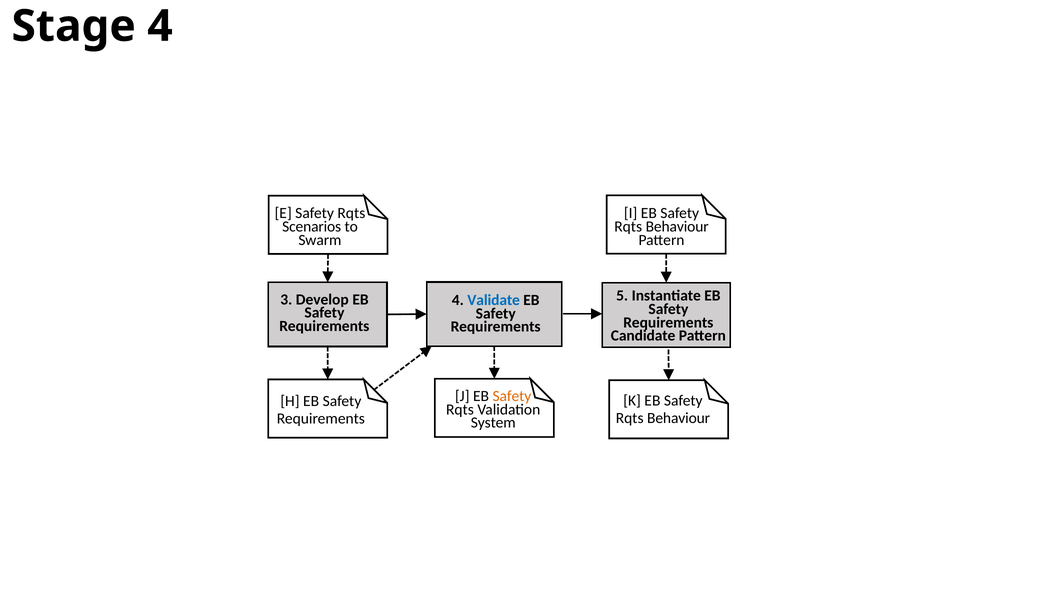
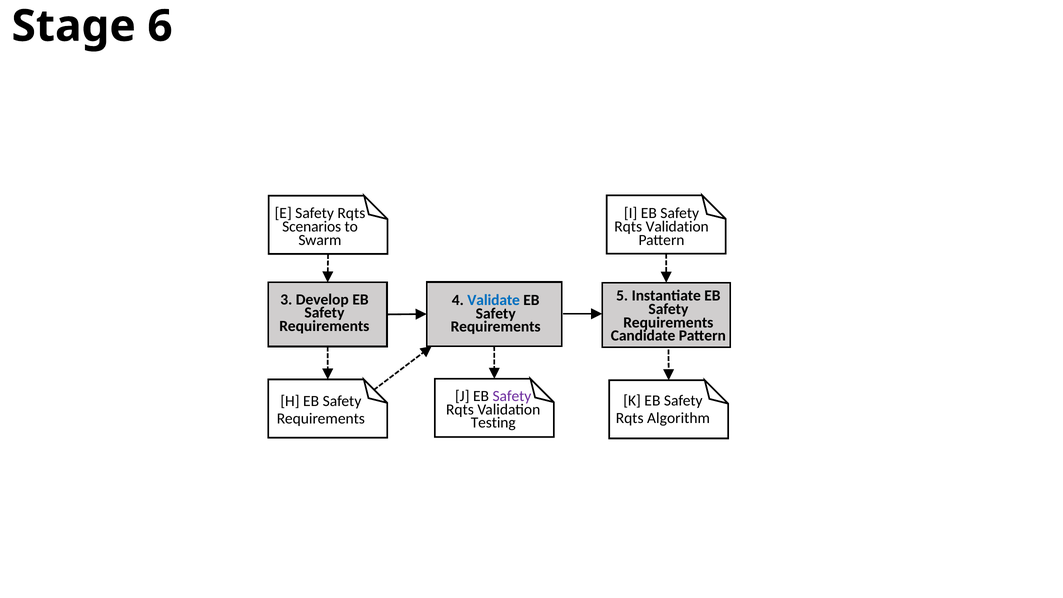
Stage 4: 4 -> 6
Behaviour at (677, 227): Behaviour -> Validation
Safety at (512, 396) colour: orange -> purple
Behaviour at (679, 418): Behaviour -> Algorithm
System: System -> Testing
